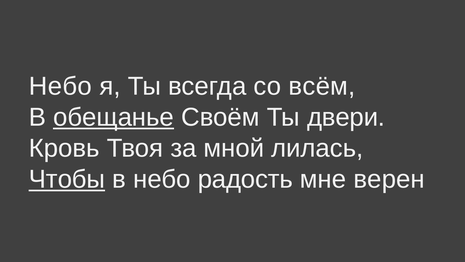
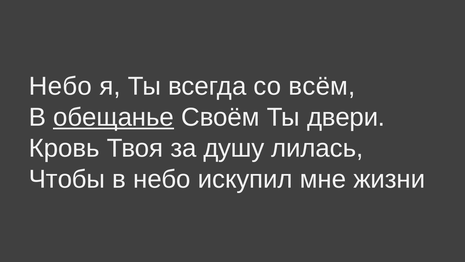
мной: мной -> душу
Чтобы underline: present -> none
радость: радость -> искупил
верен: верен -> жизни
